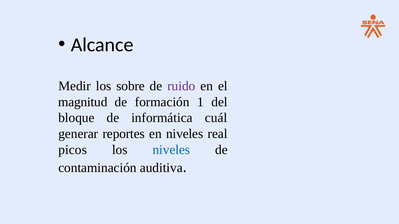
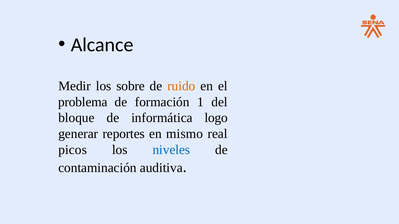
ruido colour: purple -> orange
magnitud: magnitud -> problema
cuál: cuál -> logo
en niveles: niveles -> mismo
